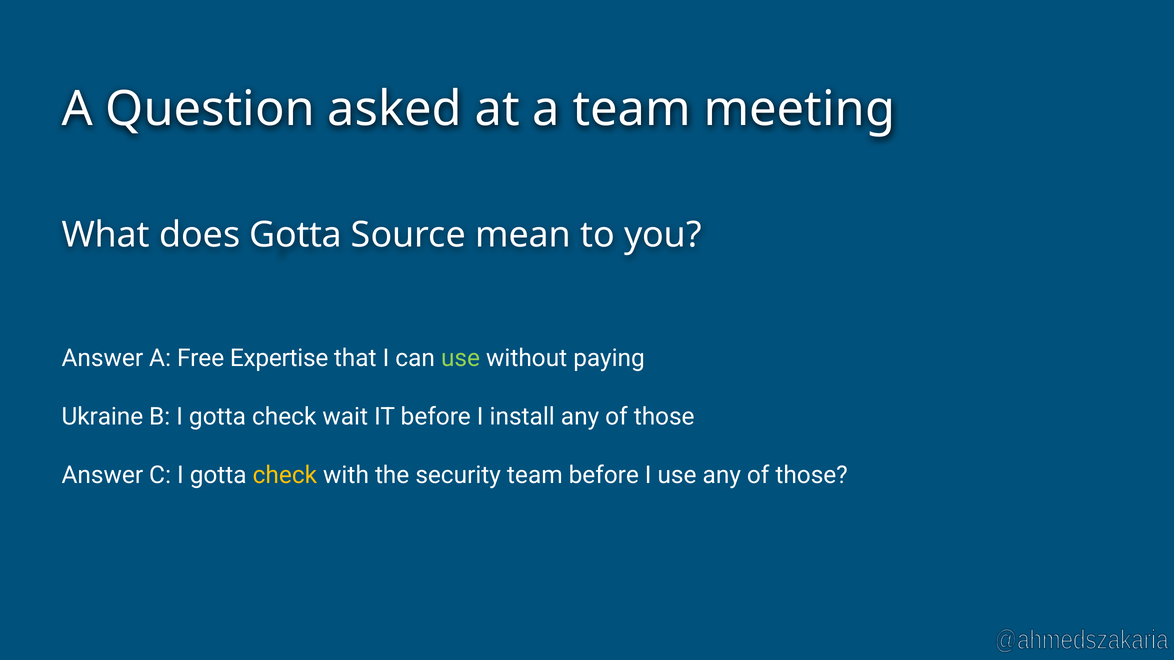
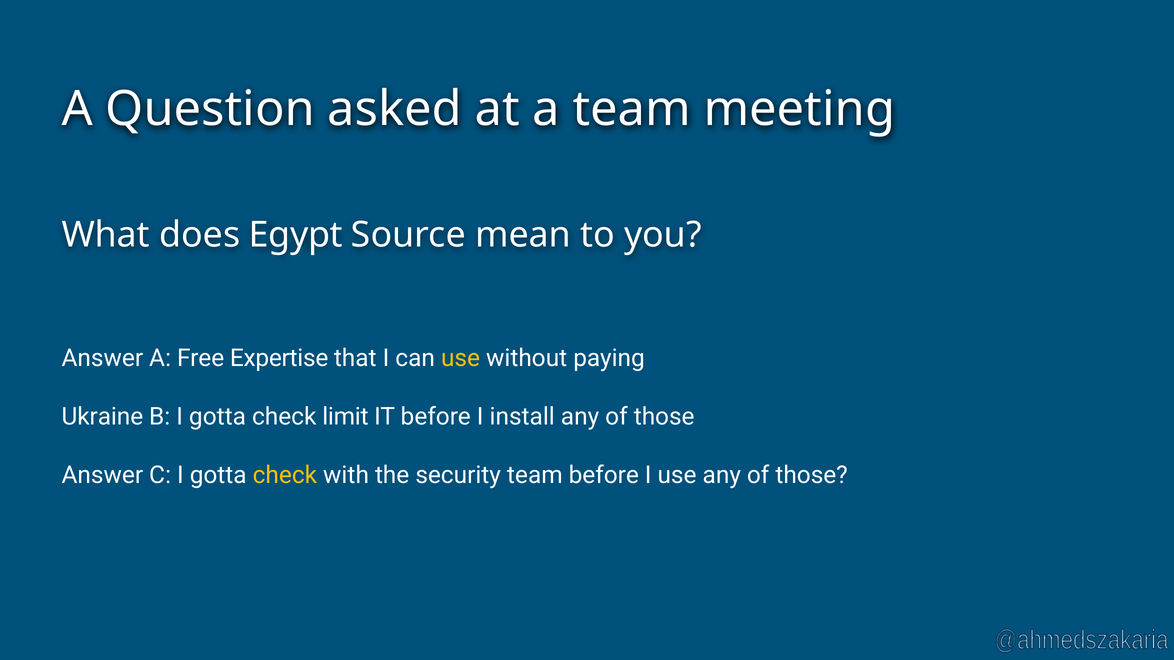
does Gotta: Gotta -> Egypt
use at (461, 358) colour: light green -> yellow
wait: wait -> limit
